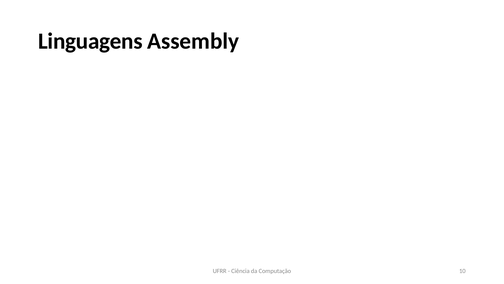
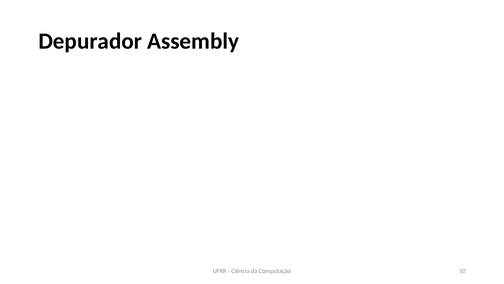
Linguagens: Linguagens -> Depurador
